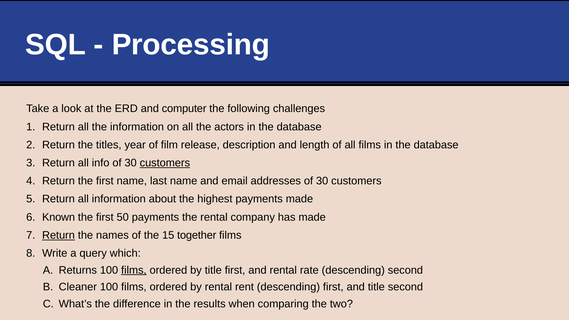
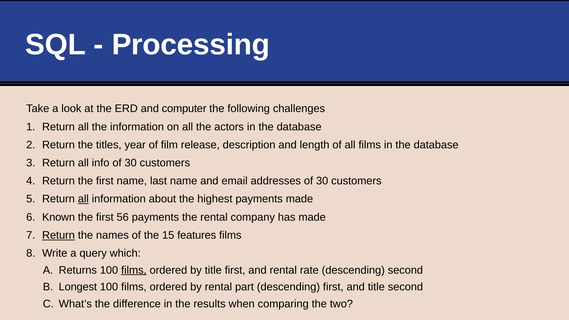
customers at (165, 163) underline: present -> none
all at (83, 199) underline: none -> present
50: 50 -> 56
together: together -> features
Cleaner: Cleaner -> Longest
rent: rent -> part
